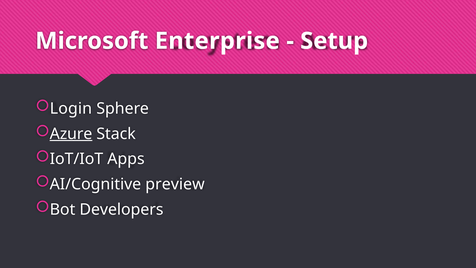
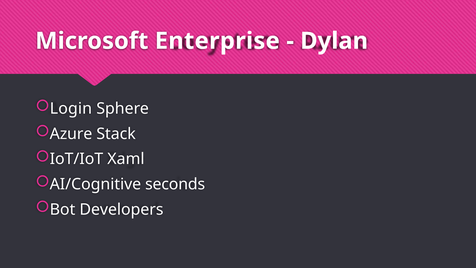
Setup: Setup -> Dylan
Azure underline: present -> none
Apps: Apps -> Xaml
preview: preview -> seconds
